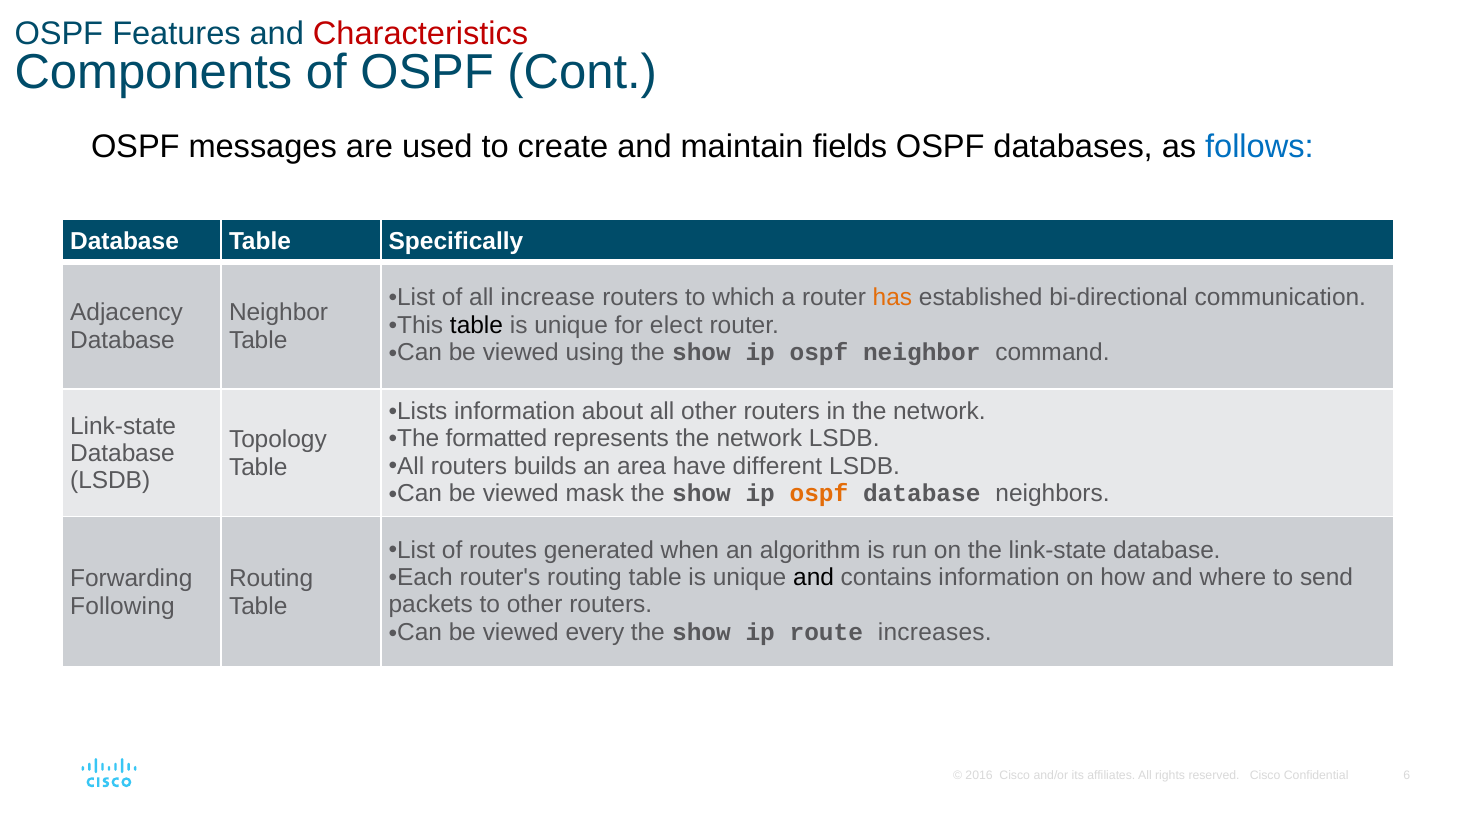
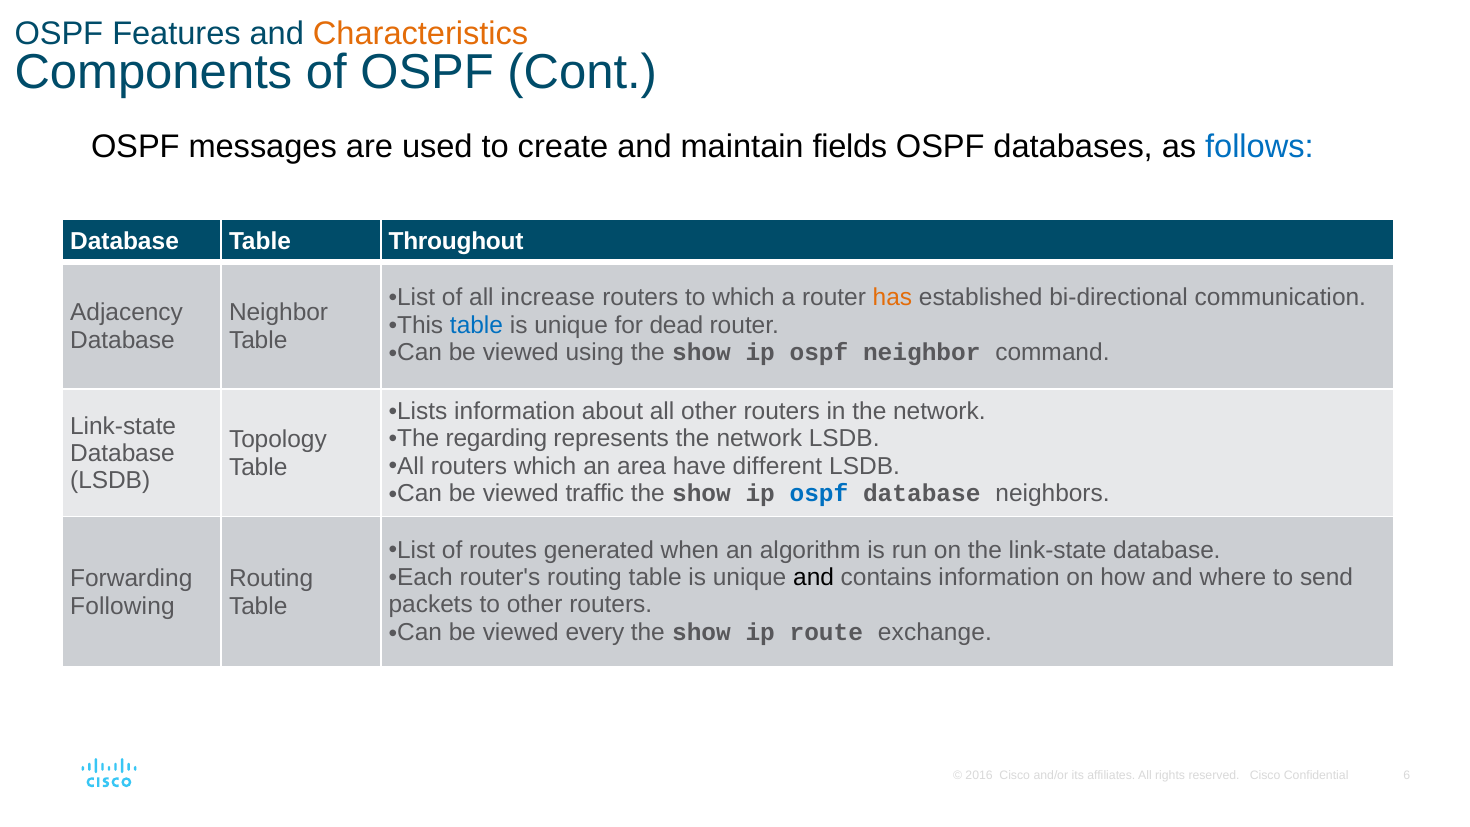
Characteristics colour: red -> orange
Specifically: Specifically -> Throughout
table at (477, 325) colour: black -> blue
elect: elect -> dead
formatted: formatted -> regarding
routers builds: builds -> which
mask: mask -> traffic
ospf at (819, 493) colour: orange -> blue
increases: increases -> exchange
